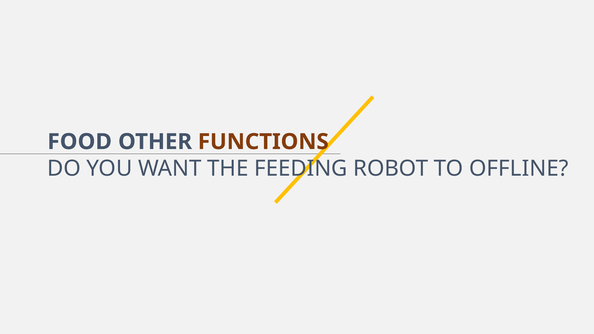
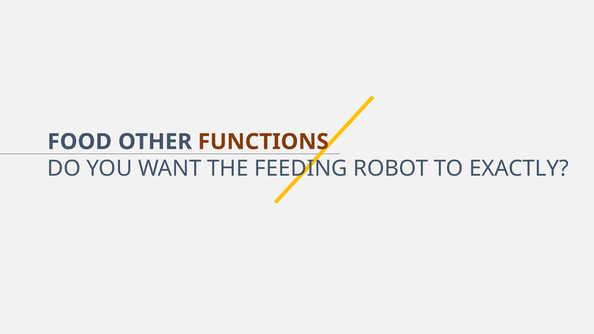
OFFLINE: OFFLINE -> EXACTLY
